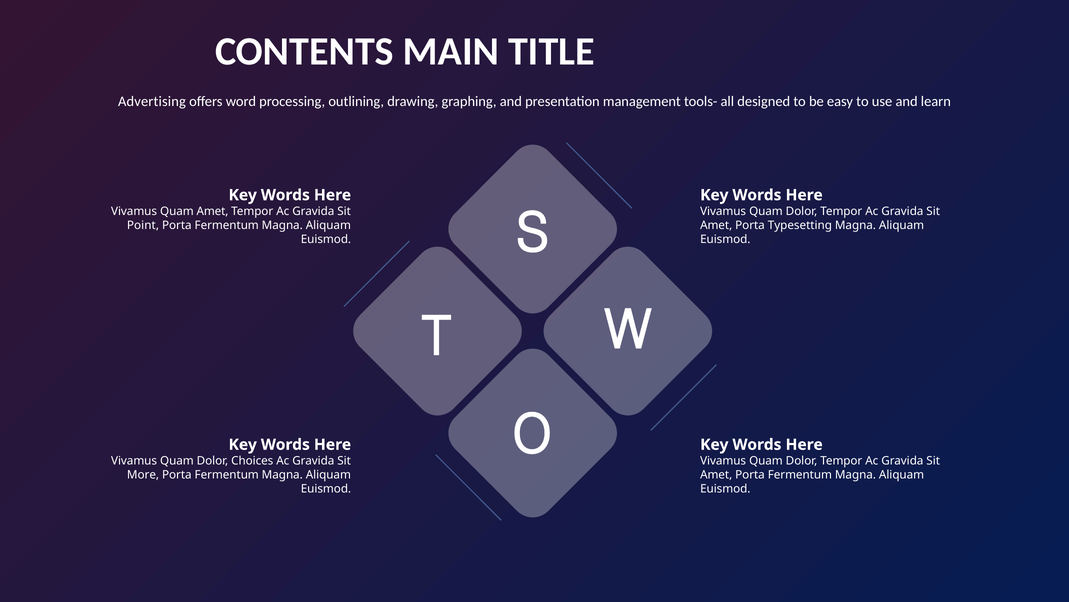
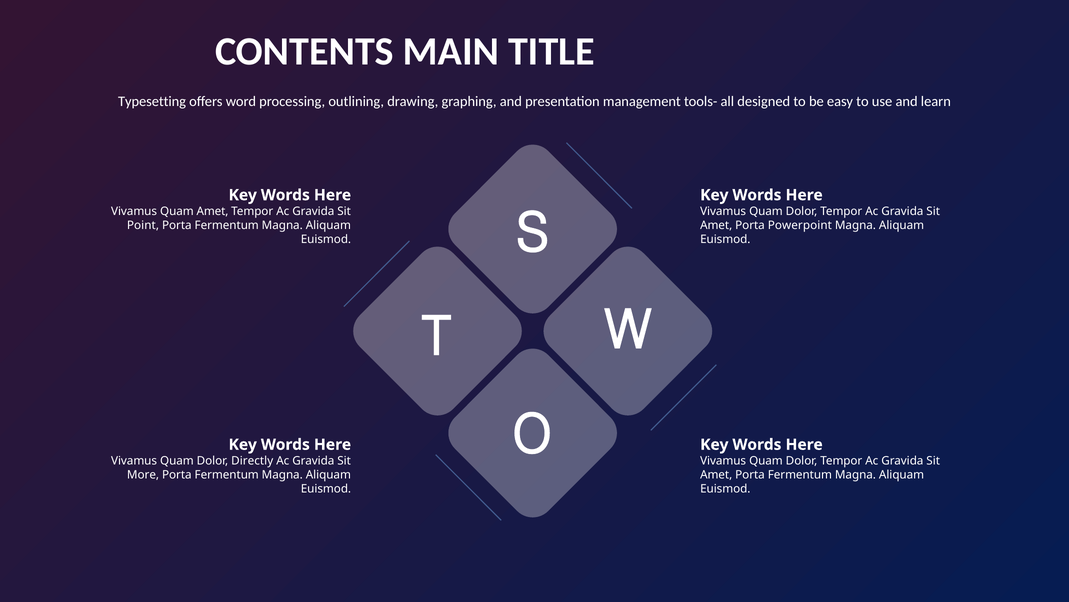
Advertising: Advertising -> Typesetting
Typesetting: Typesetting -> Powerpoint
Choices: Choices -> Directly
